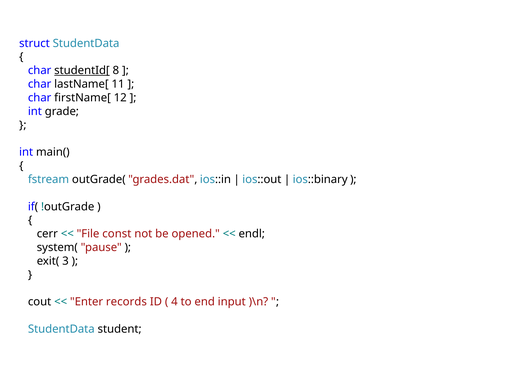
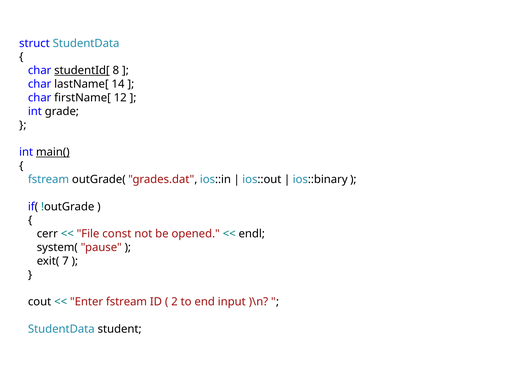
11: 11 -> 14
main( underline: none -> present
3: 3 -> 7
Enter records: records -> fstream
4: 4 -> 2
